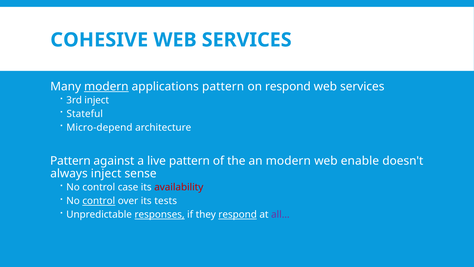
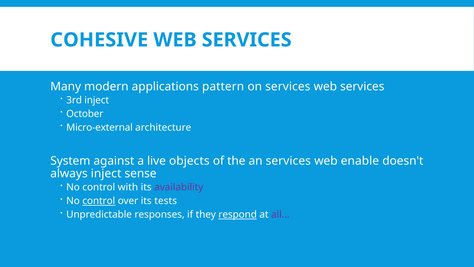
modern at (106, 86) underline: present -> none
on respond: respond -> services
Stateful: Stateful -> October
Micro-depend: Micro-depend -> Micro-external
Pattern at (70, 161): Pattern -> System
live pattern: pattern -> objects
an modern: modern -> services
case: case -> with
availability colour: red -> purple
responses underline: present -> none
